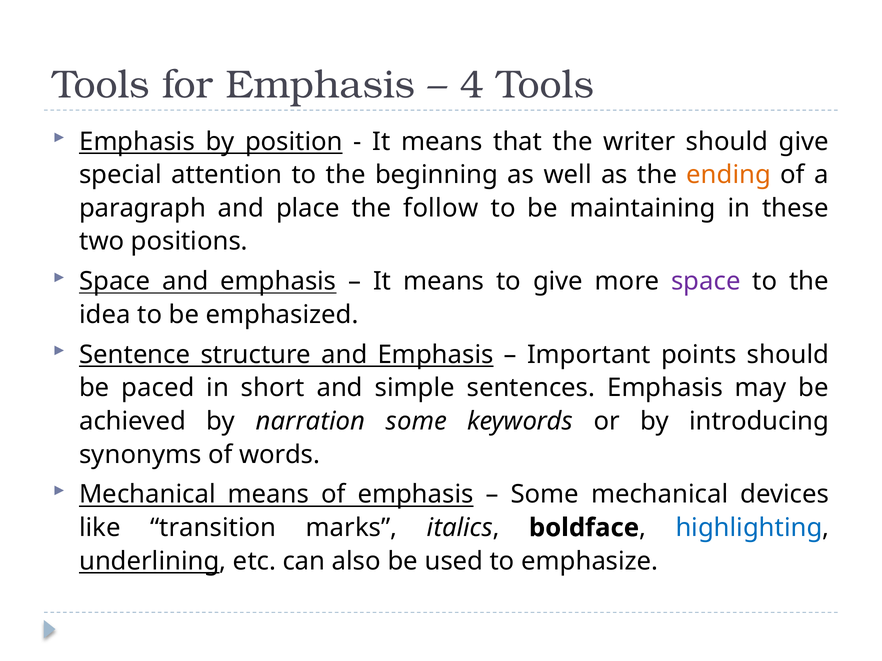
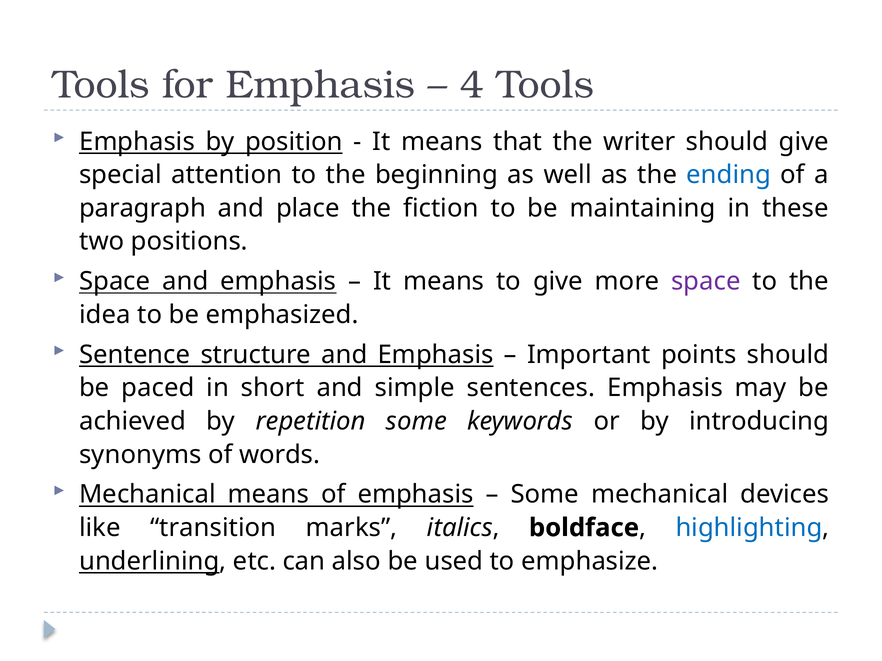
ending colour: orange -> blue
follow: follow -> fiction
narration: narration -> repetition
